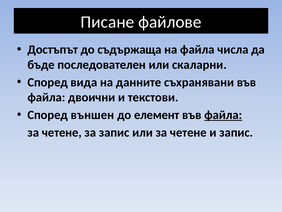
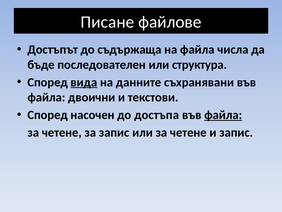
скаларни: скаларни -> структура
вида underline: none -> present
външен: външен -> насочен
елемент: елемент -> достъпа
